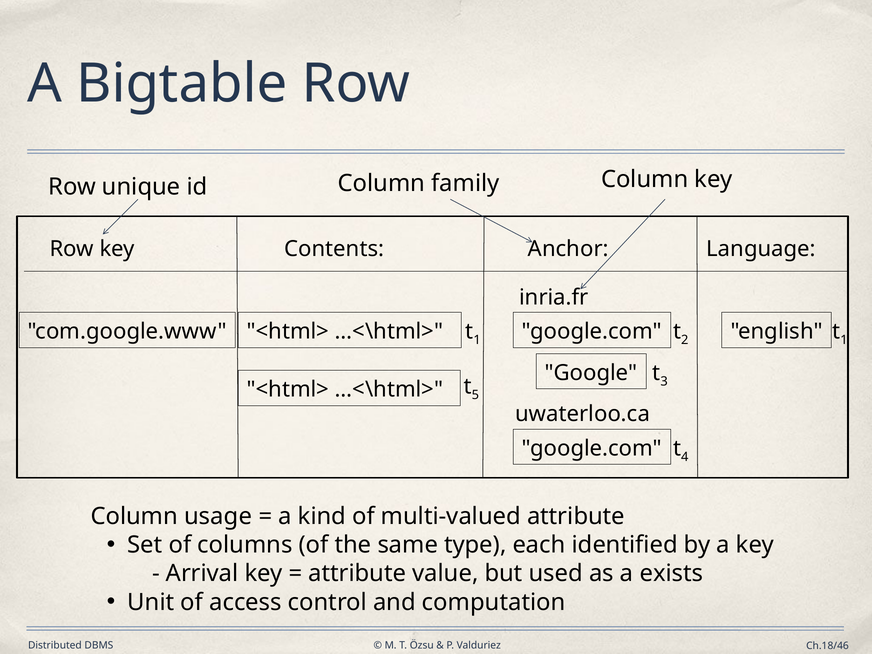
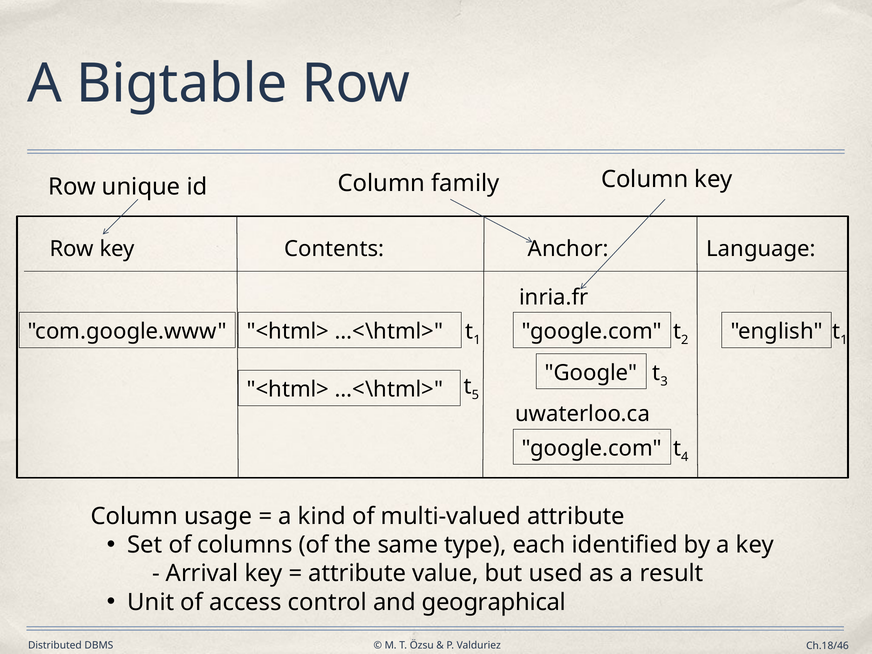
exists: exists -> result
computation: computation -> geographical
